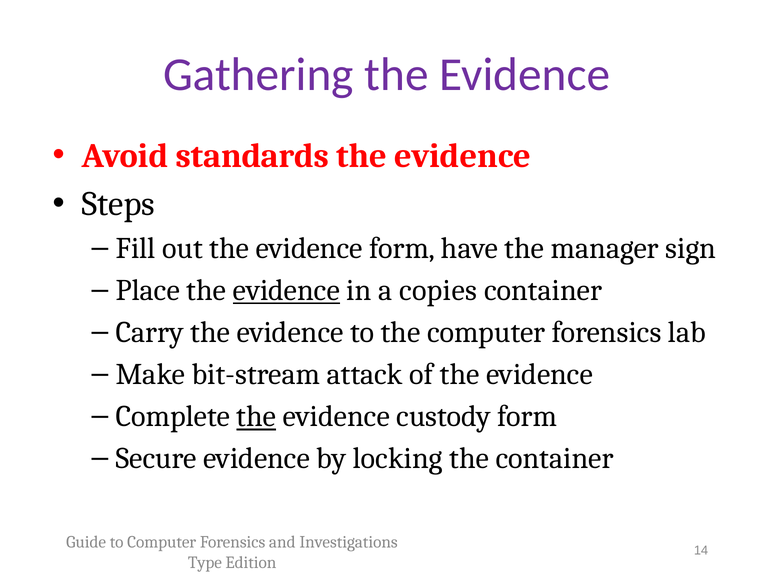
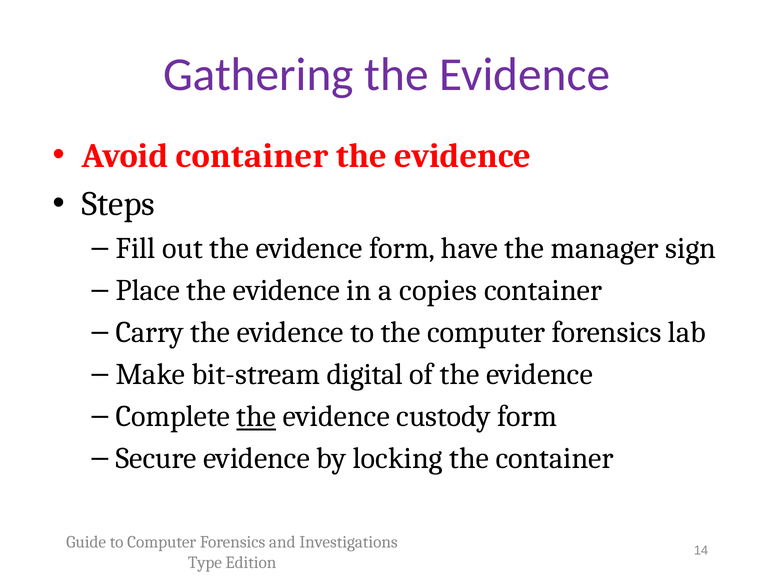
Avoid standards: standards -> container
evidence at (286, 291) underline: present -> none
attack: attack -> digital
